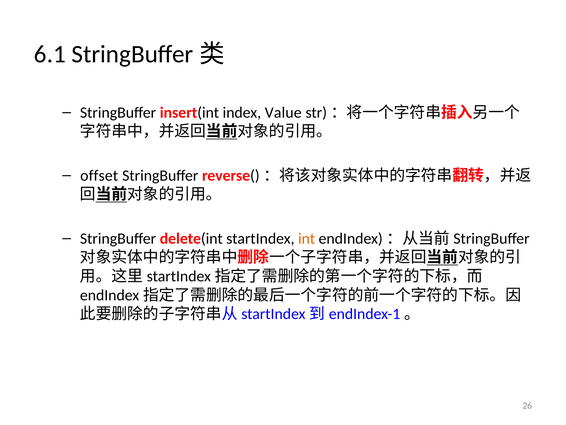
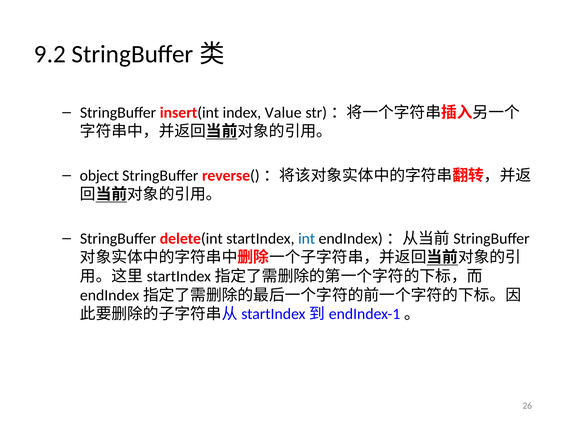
6.1: 6.1 -> 9.2
offset: offset -> object
int colour: orange -> blue
